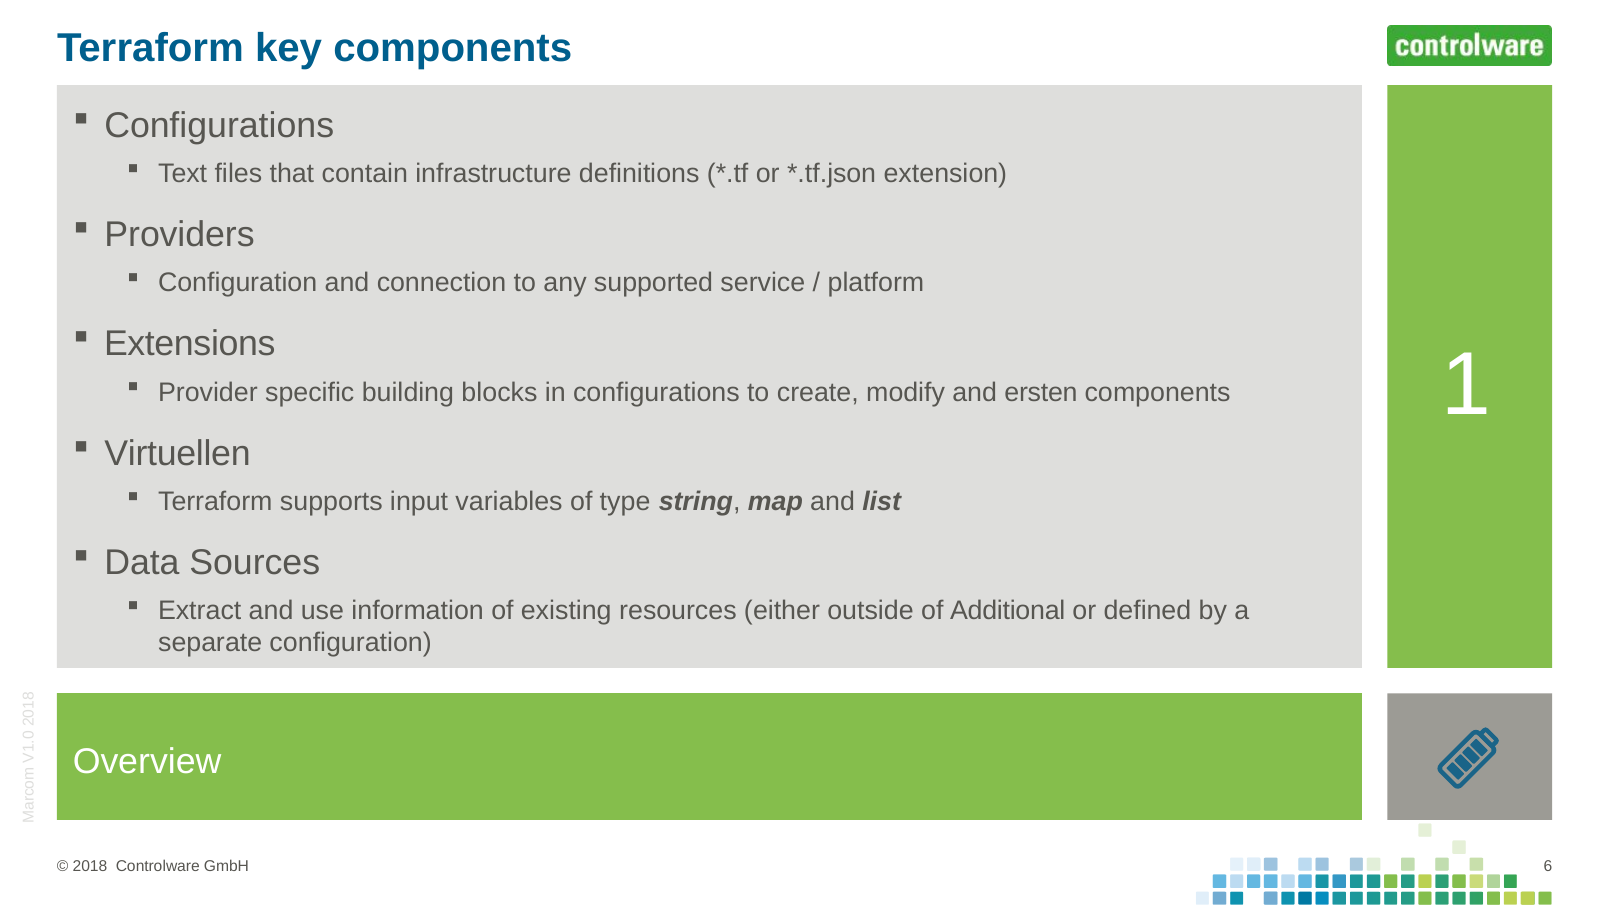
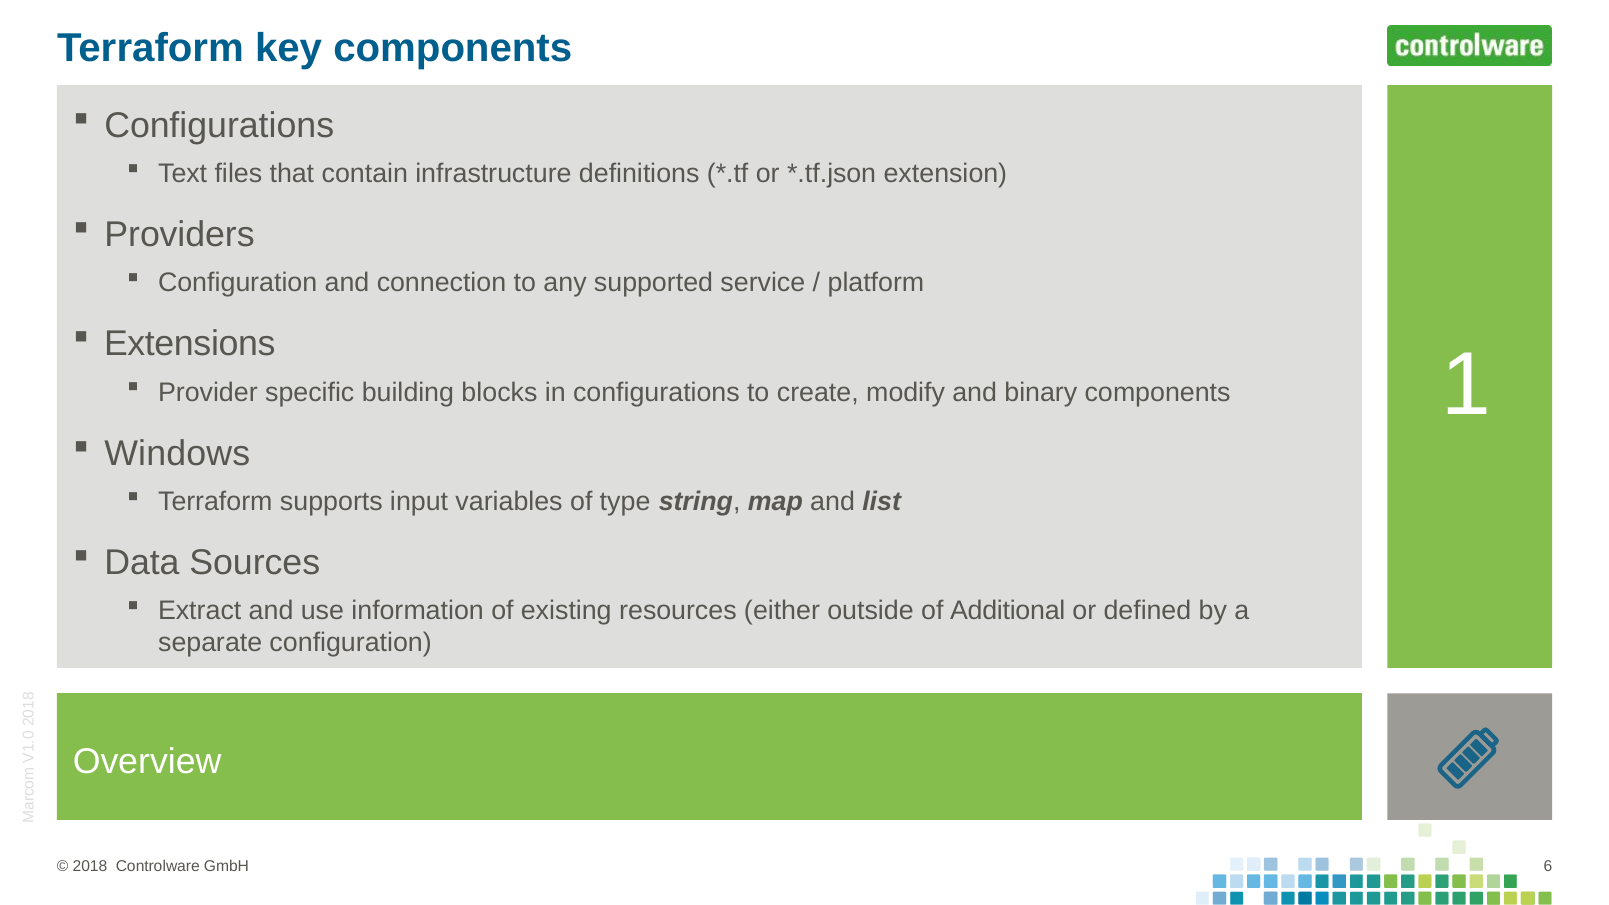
ersten: ersten -> binary
Virtuellen: Virtuellen -> Windows
